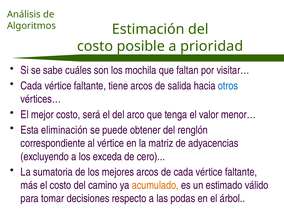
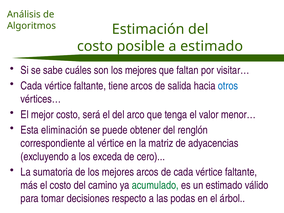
a prioridad: prioridad -> estimado
son los mochila: mochila -> mejores
acumulado colour: orange -> green
